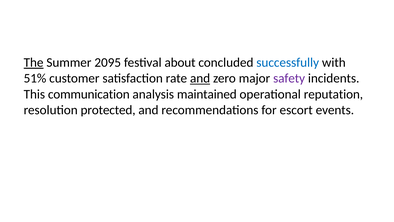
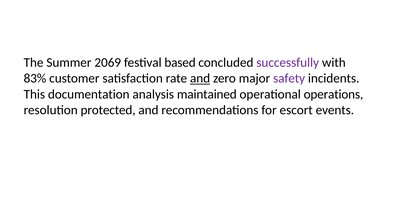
The underline: present -> none
2095: 2095 -> 2069
about: about -> based
successfully colour: blue -> purple
51%: 51% -> 83%
communication: communication -> documentation
reputation: reputation -> operations
